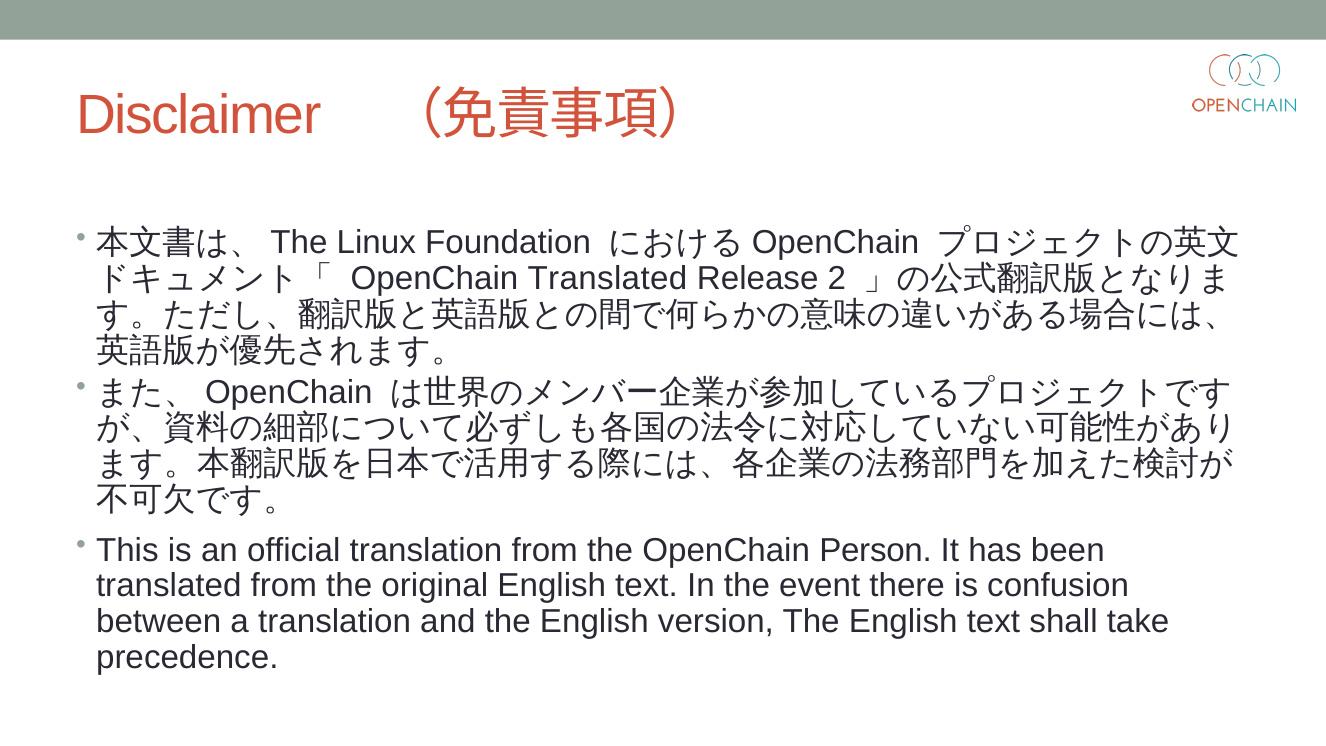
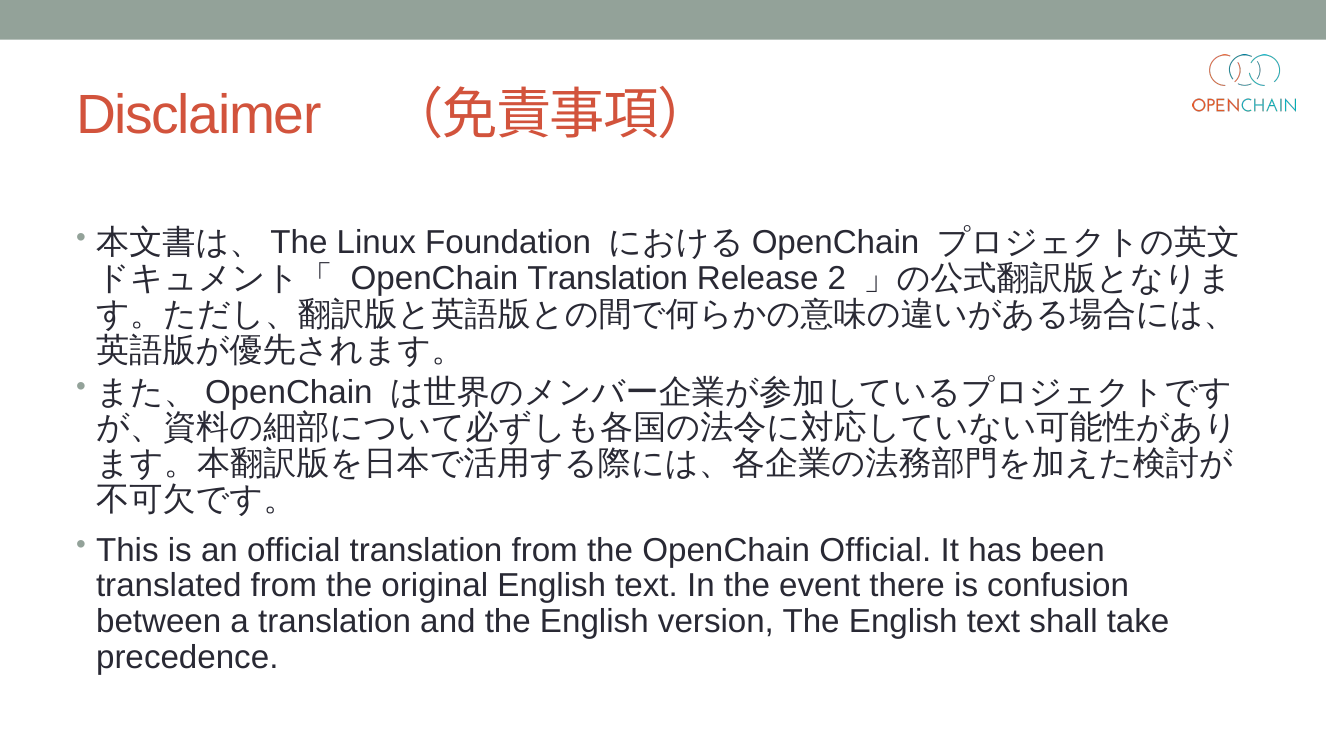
OpenChain Translated: Translated -> Translation
OpenChain Person: Person -> Official
